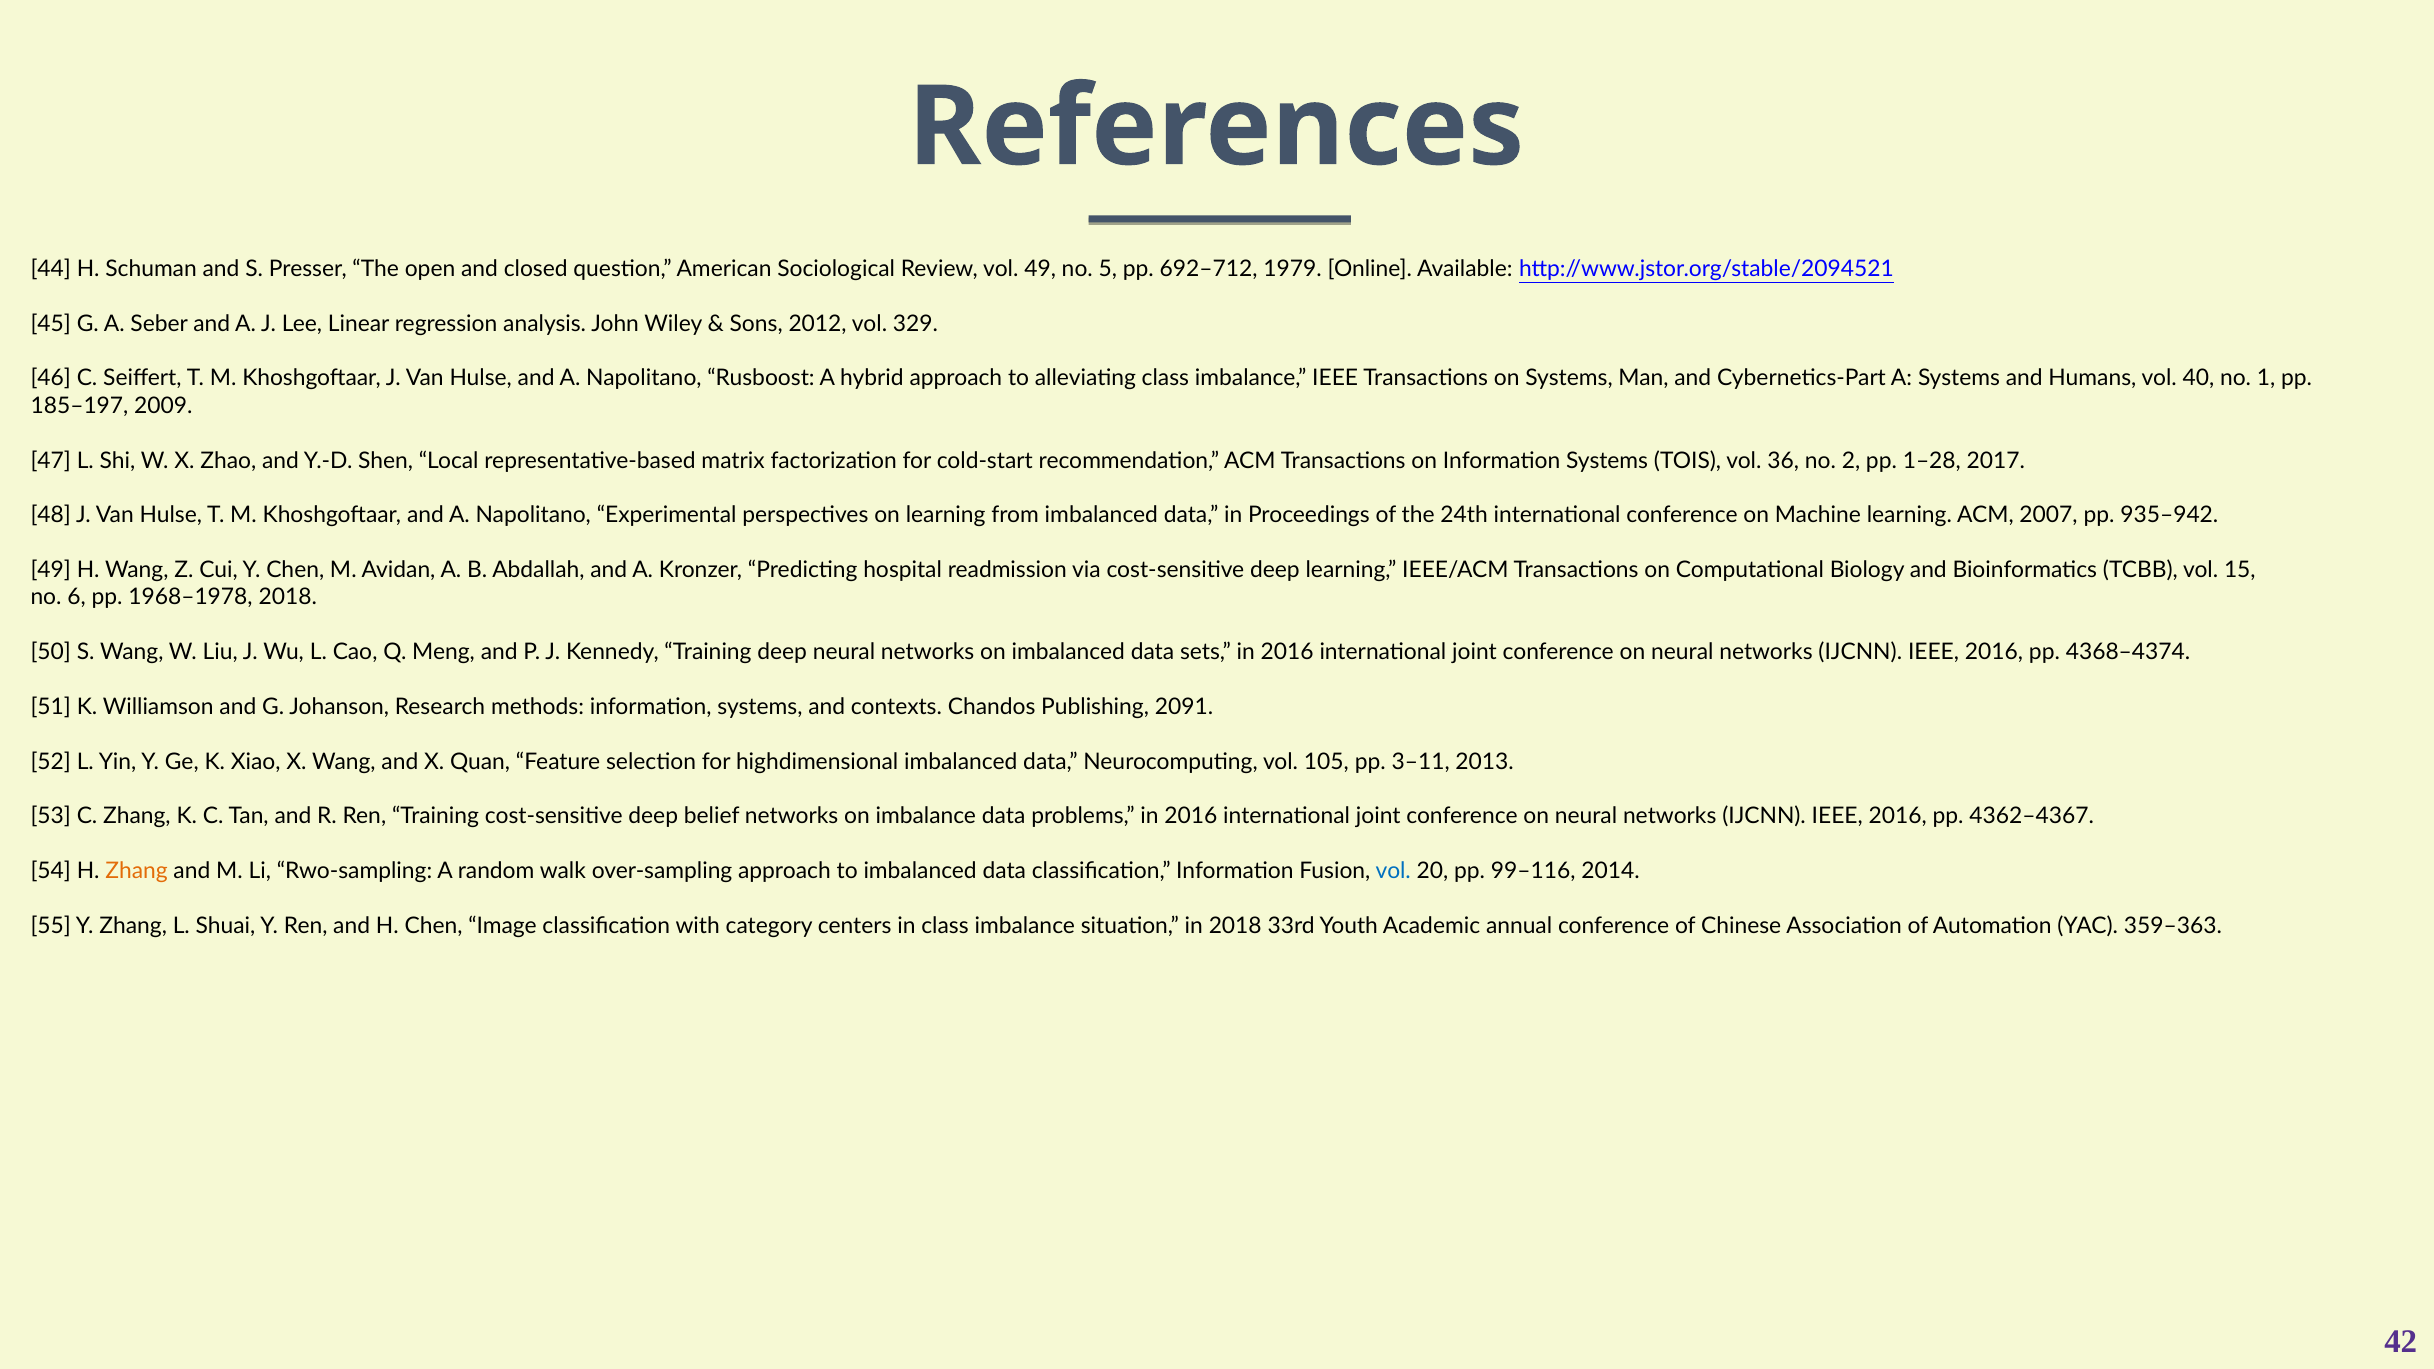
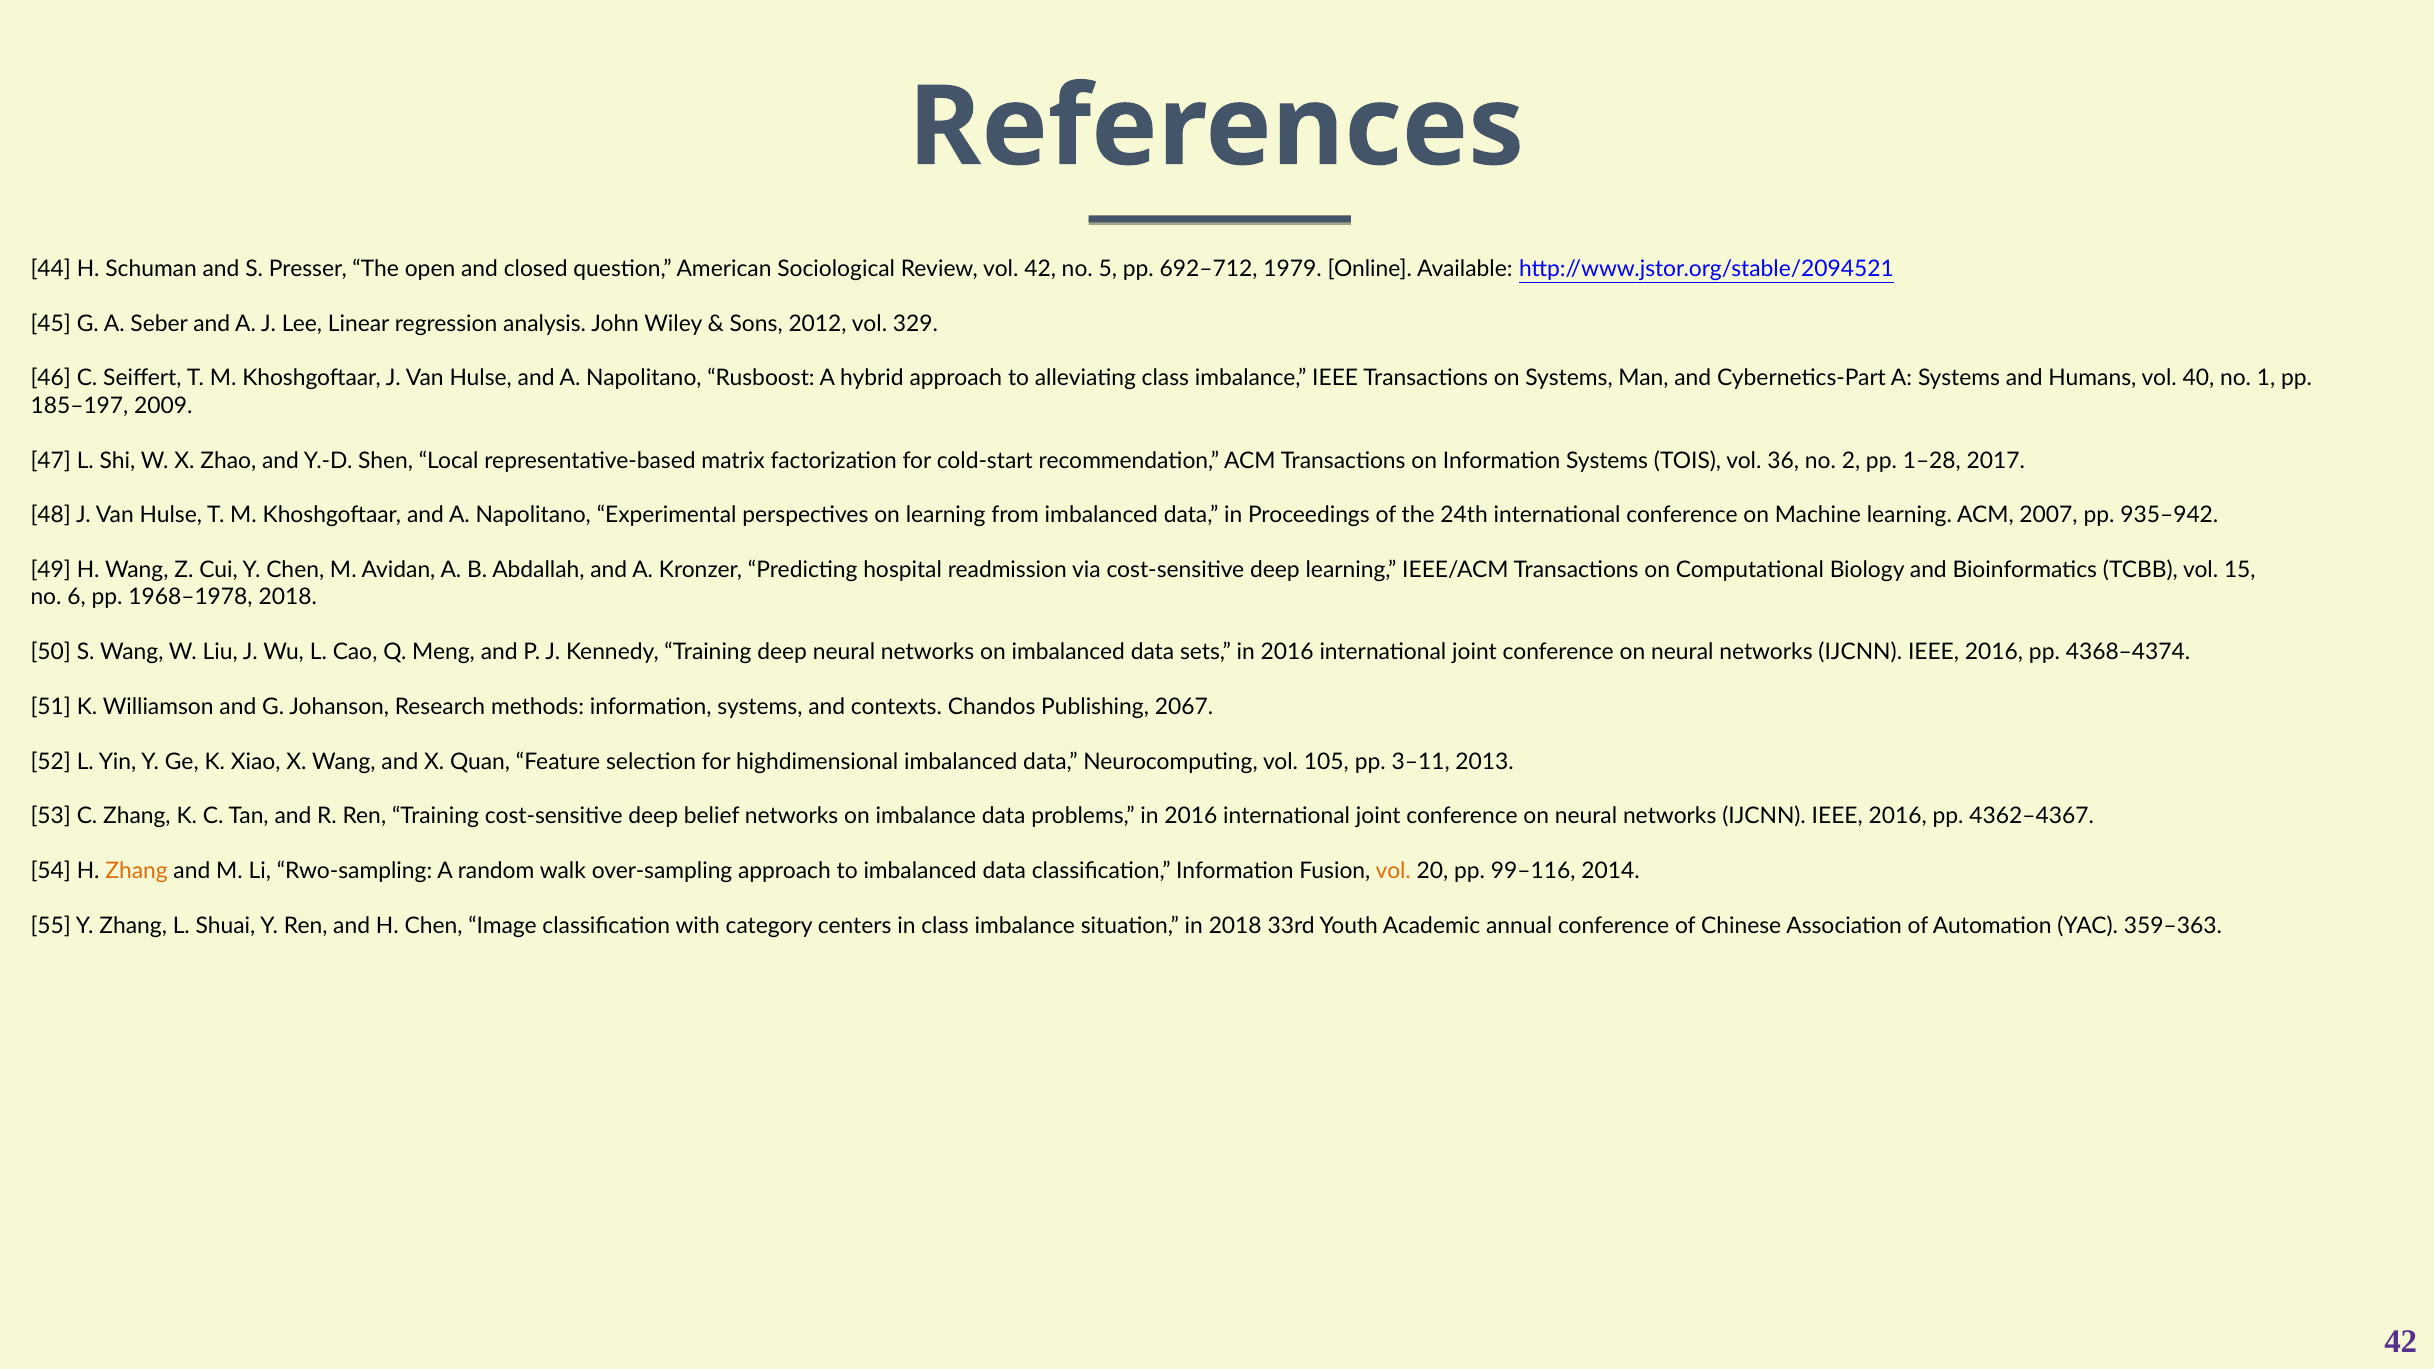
vol 49: 49 -> 42
2091: 2091 -> 2067
vol at (1393, 871) colour: blue -> orange
